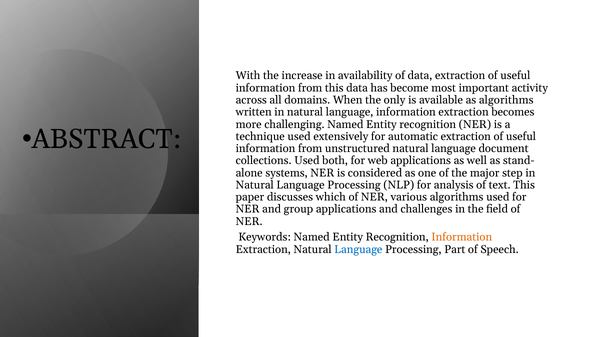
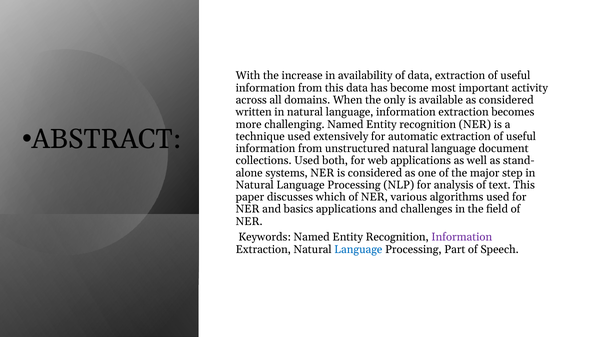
as algorithms: algorithms -> considered
group: group -> basics
Information at (462, 238) colour: orange -> purple
